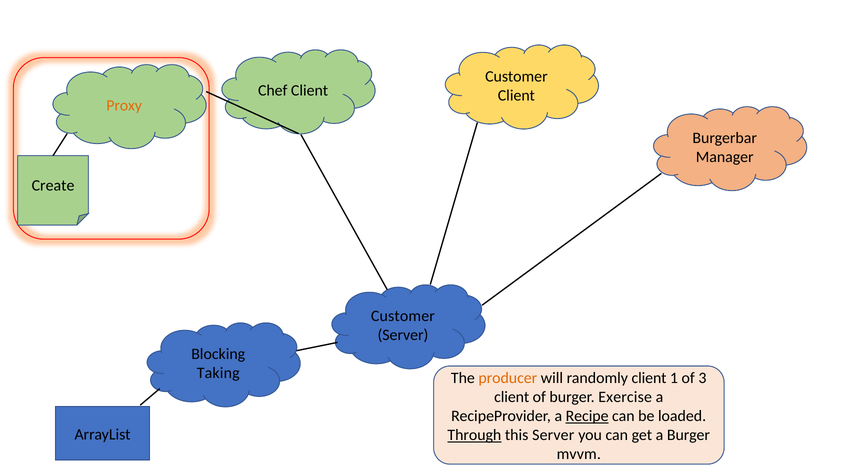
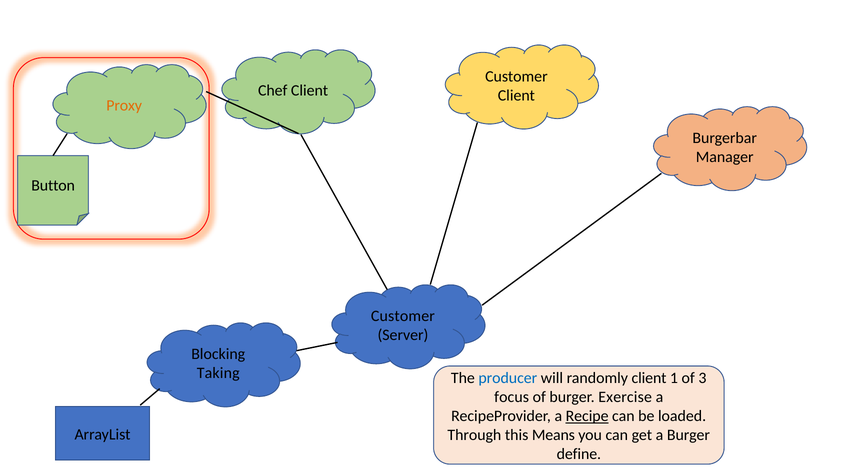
Create: Create -> Button
producer colour: orange -> blue
client at (512, 397): client -> focus
Through underline: present -> none
this Server: Server -> Means
mvvm: mvvm -> define
